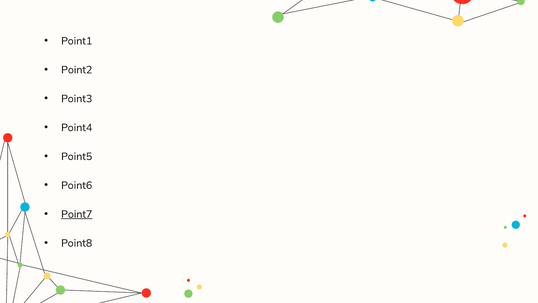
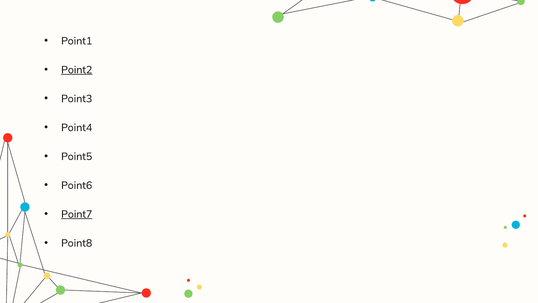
Point2 underline: none -> present
